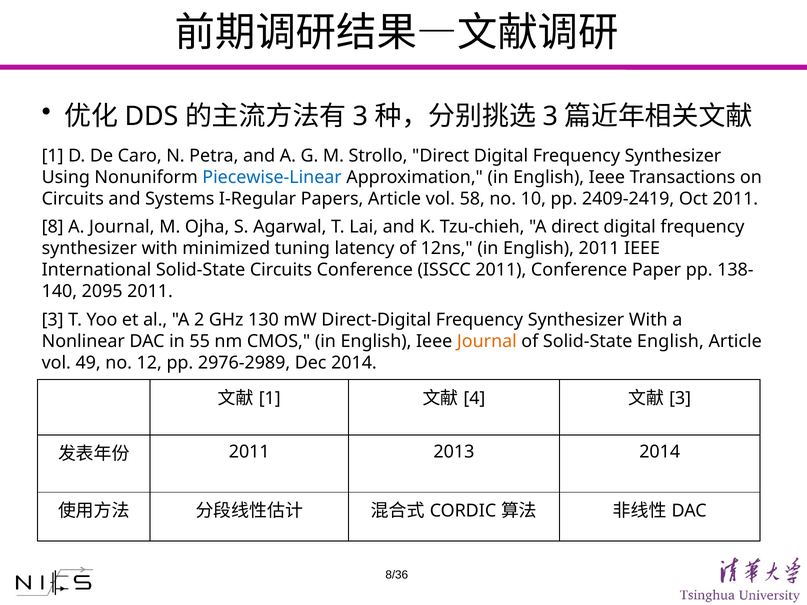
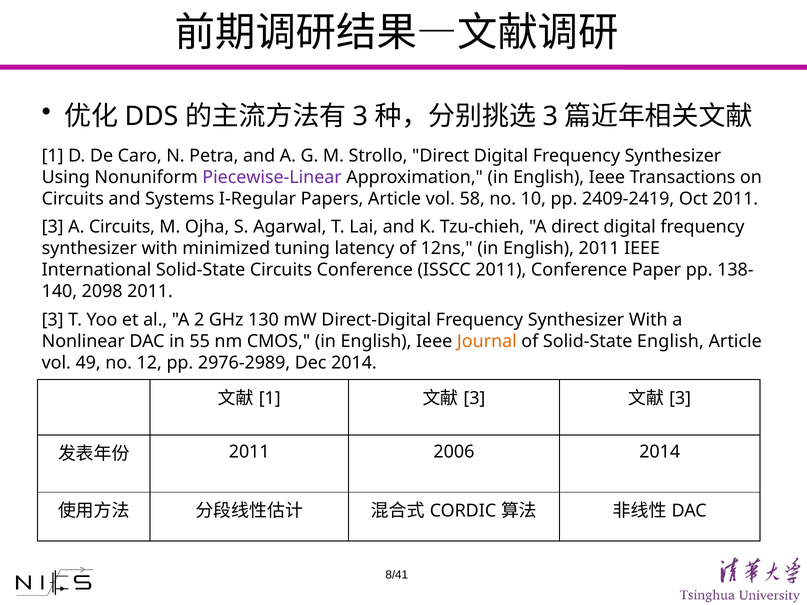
Piecewise-Linear colour: blue -> purple
8 at (53, 227): 8 -> 3
A Journal: Journal -> Circuits
2095: 2095 -> 2098
4 at (474, 399): 4 -> 3
2013: 2013 -> 2006
8/36: 8/36 -> 8/41
